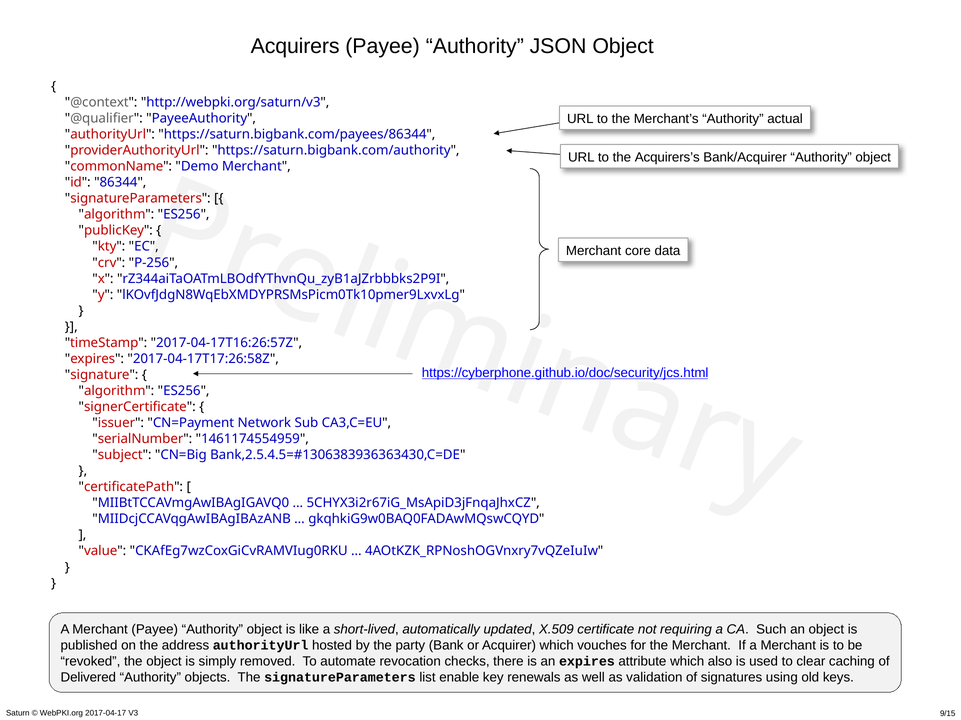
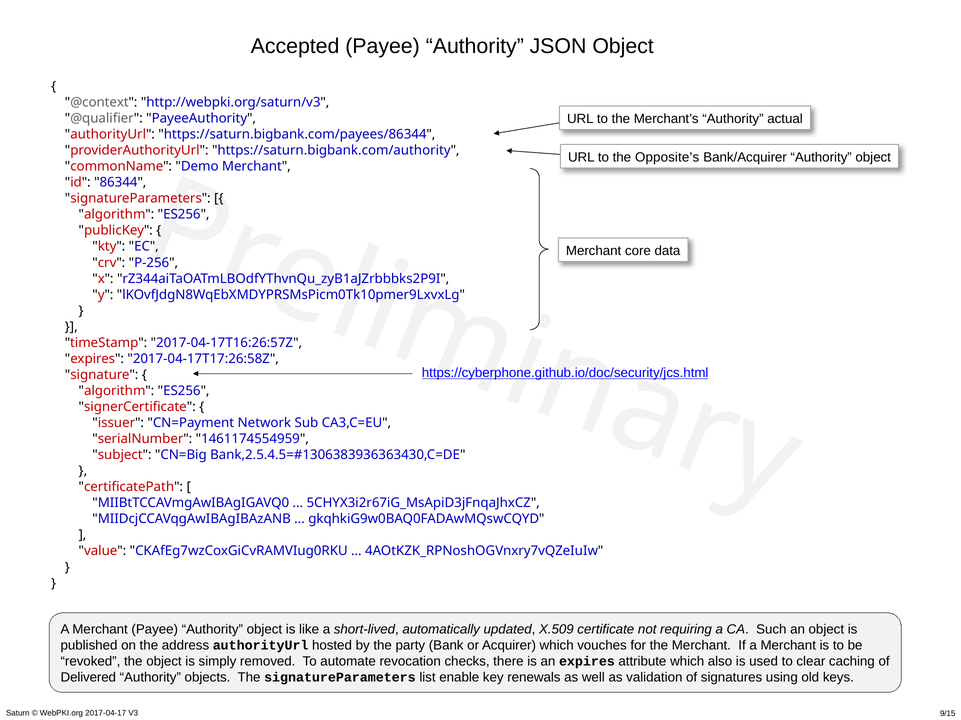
Acquirers: Acquirers -> Accepted
Acquirers’s: Acquirers’s -> Opposite’s
